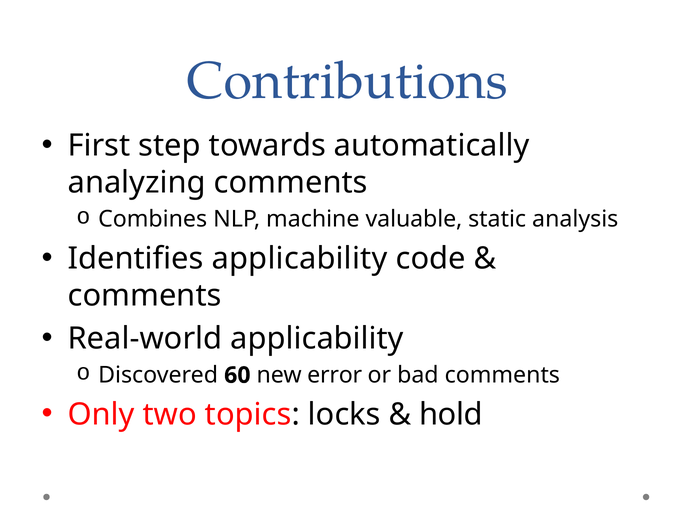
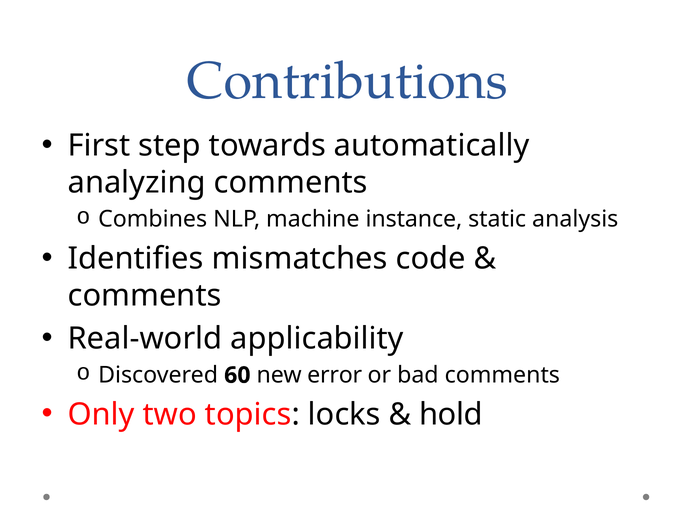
valuable: valuable -> instance
Identifies applicability: applicability -> mismatches
